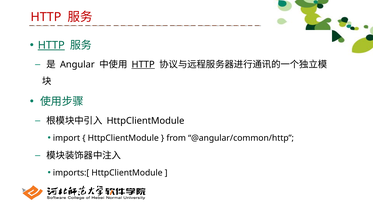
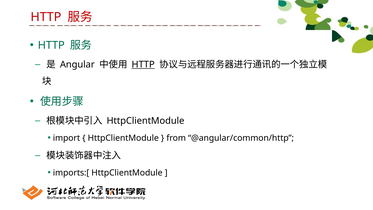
HTTP at (51, 45) underline: present -> none
